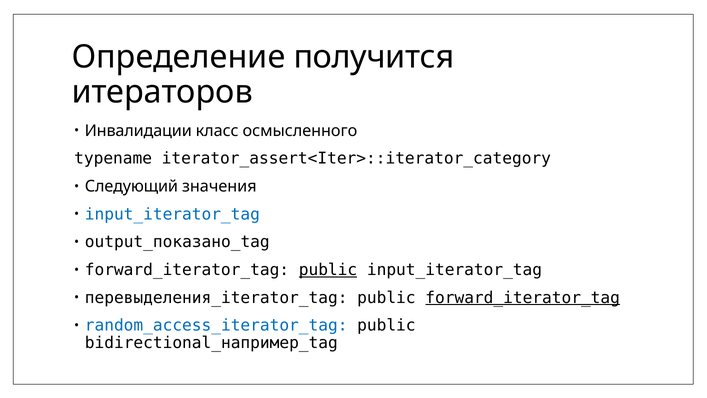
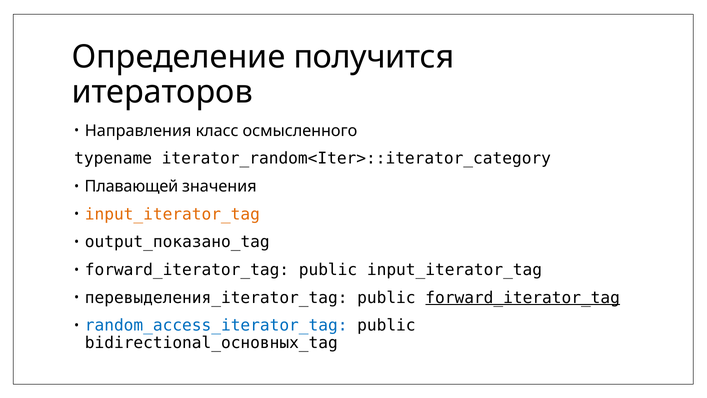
Инвалидации: Инвалидации -> Направления
iterator_assert<Iter>::iterator_category: iterator_assert<Iter>::iterator_category -> iterator_random<Iter>::iterator_category
Следующий: Следующий -> Плавающей
input_iterator_tag at (172, 214) colour: blue -> orange
public at (328, 270) underline: present -> none
bidirectional_например_tag: bidirectional_например_tag -> bidirectional_основных_tag
